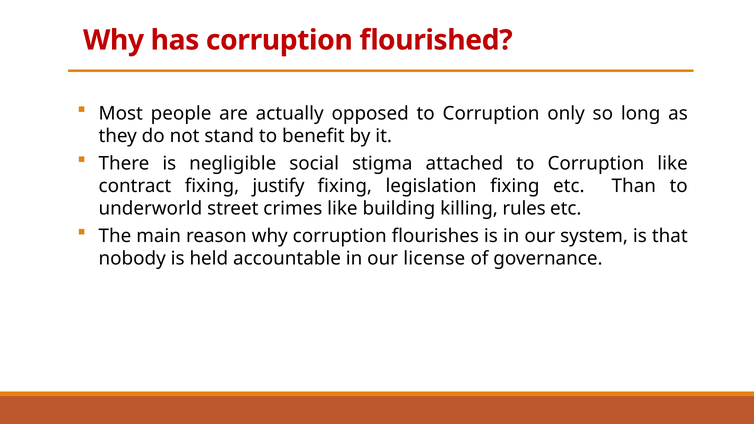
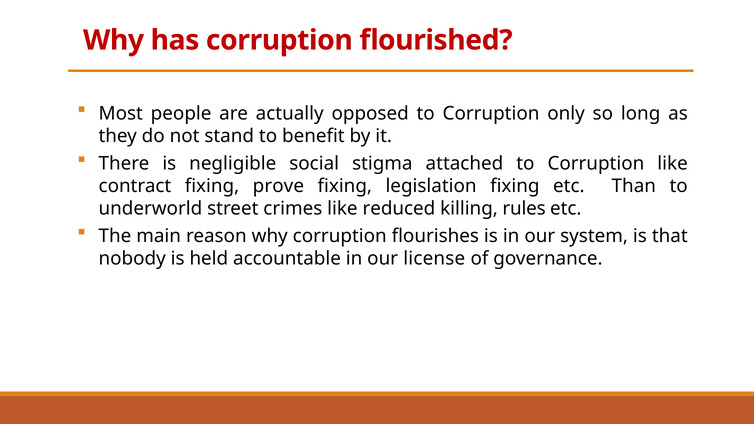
justify: justify -> prove
building: building -> reduced
